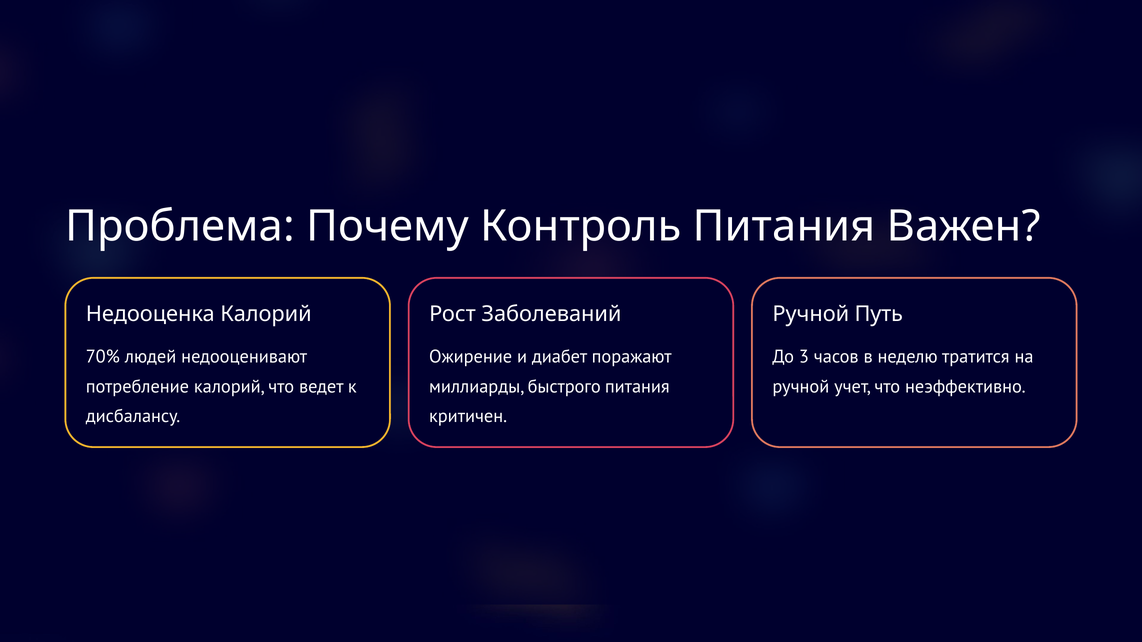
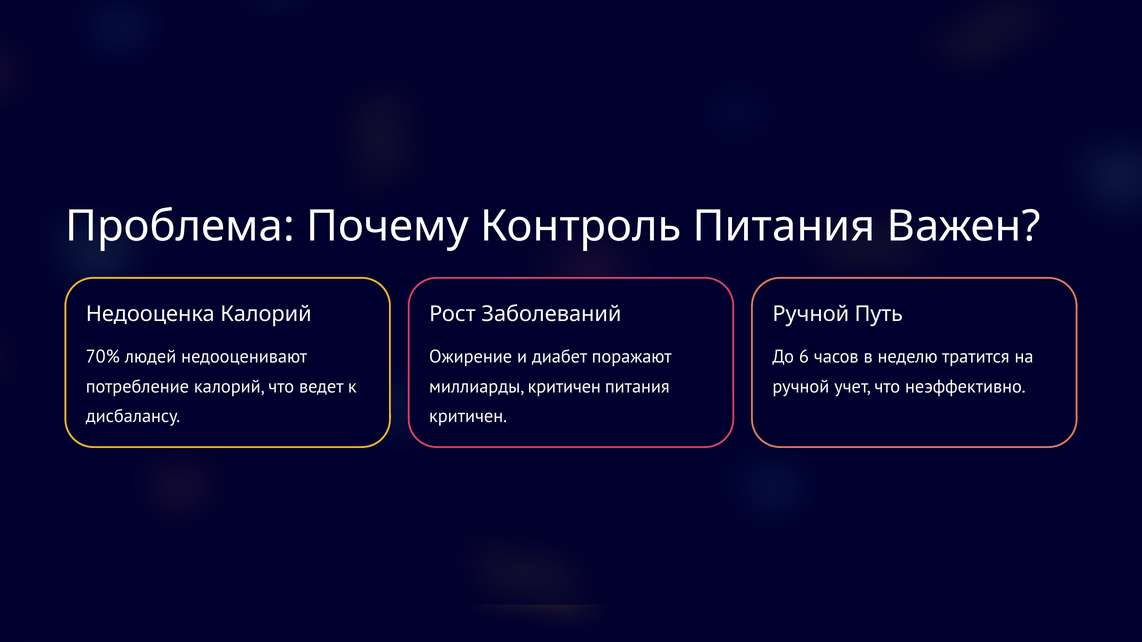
3: 3 -> 6
миллиарды быстрого: быстрого -> критичен
